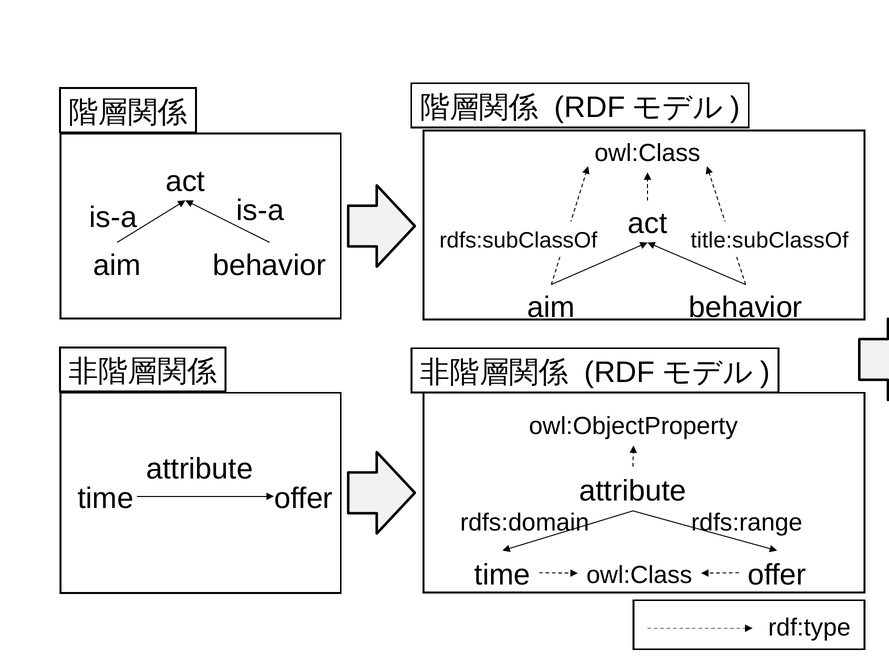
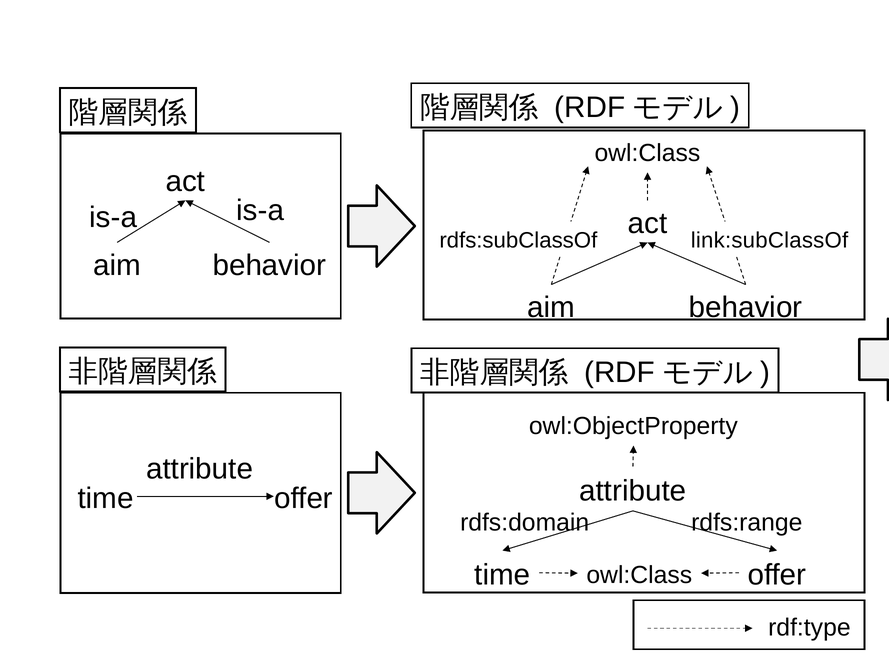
title:subClassOf: title:subClassOf -> link:subClassOf
